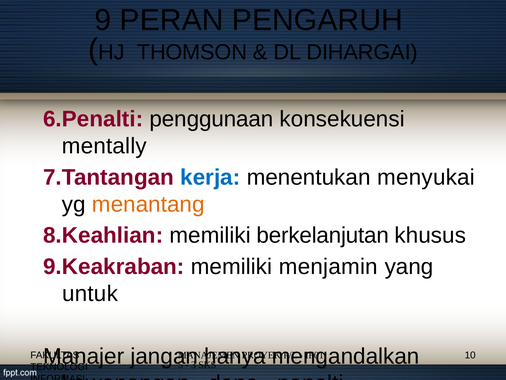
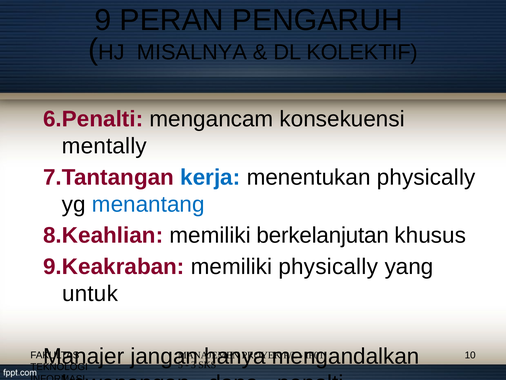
THOMSON: THOMSON -> MISALNYA
DIHARGAI: DIHARGAI -> KOLEKTIF
penggunaan: penggunaan -> mengancam
menentukan menyukai: menyukai -> physically
menantang colour: orange -> blue
memiliki menjamin: menjamin -> physically
